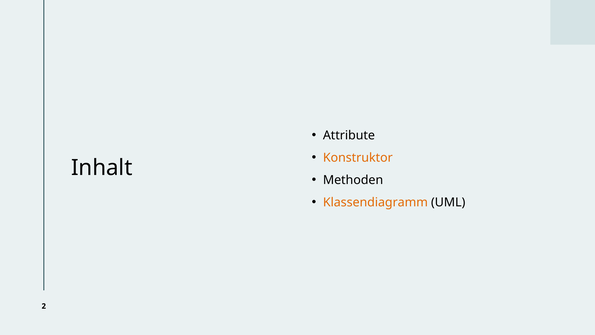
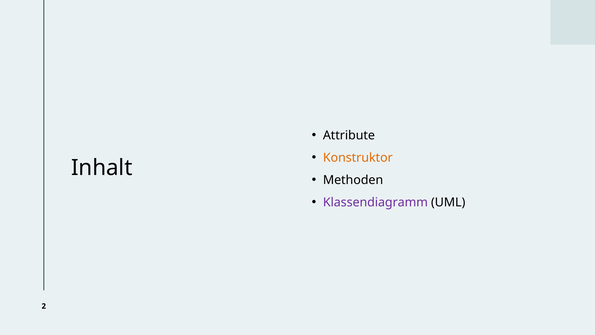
Klassendiagramm colour: orange -> purple
